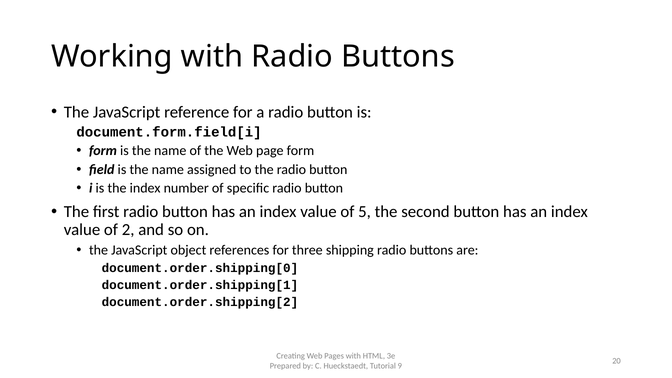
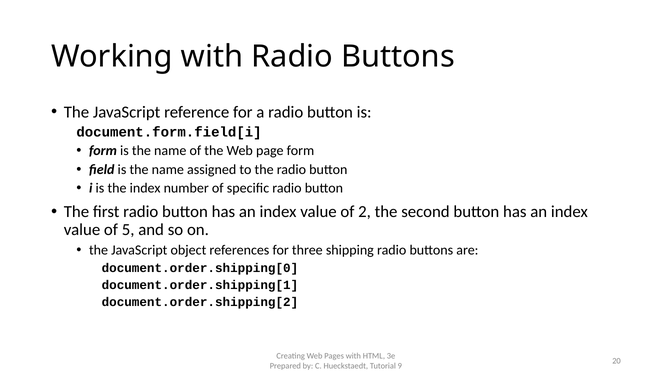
5: 5 -> 2
2: 2 -> 5
